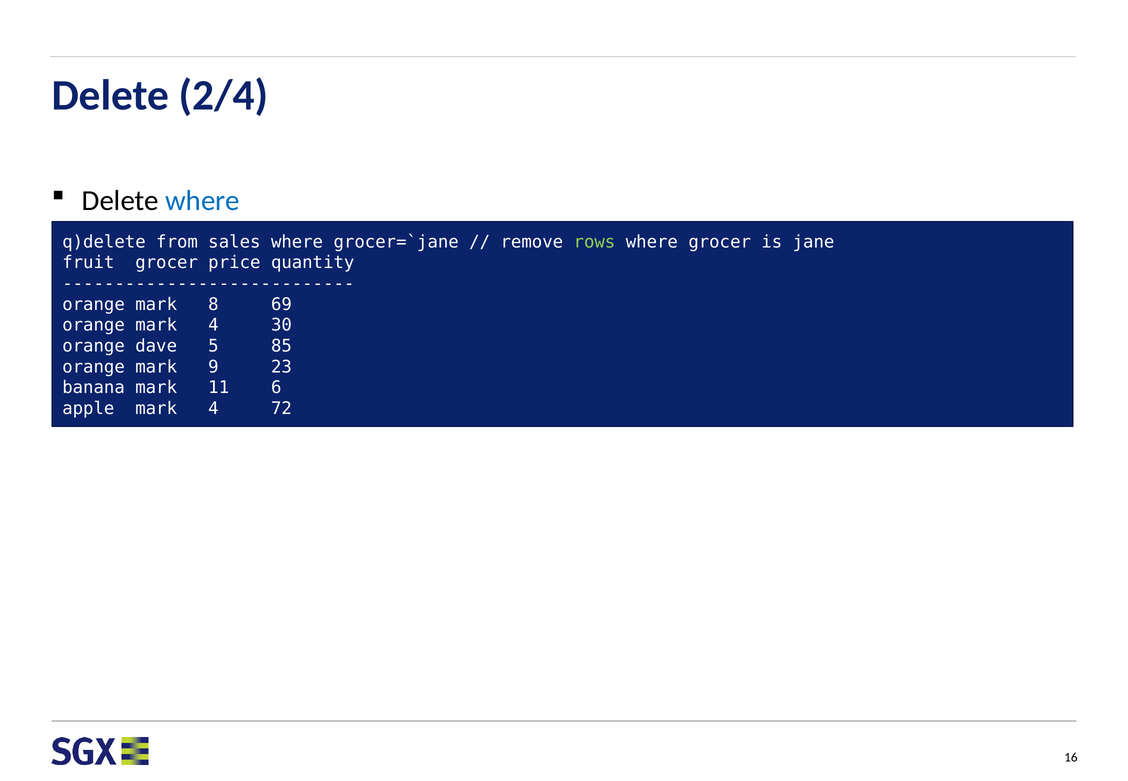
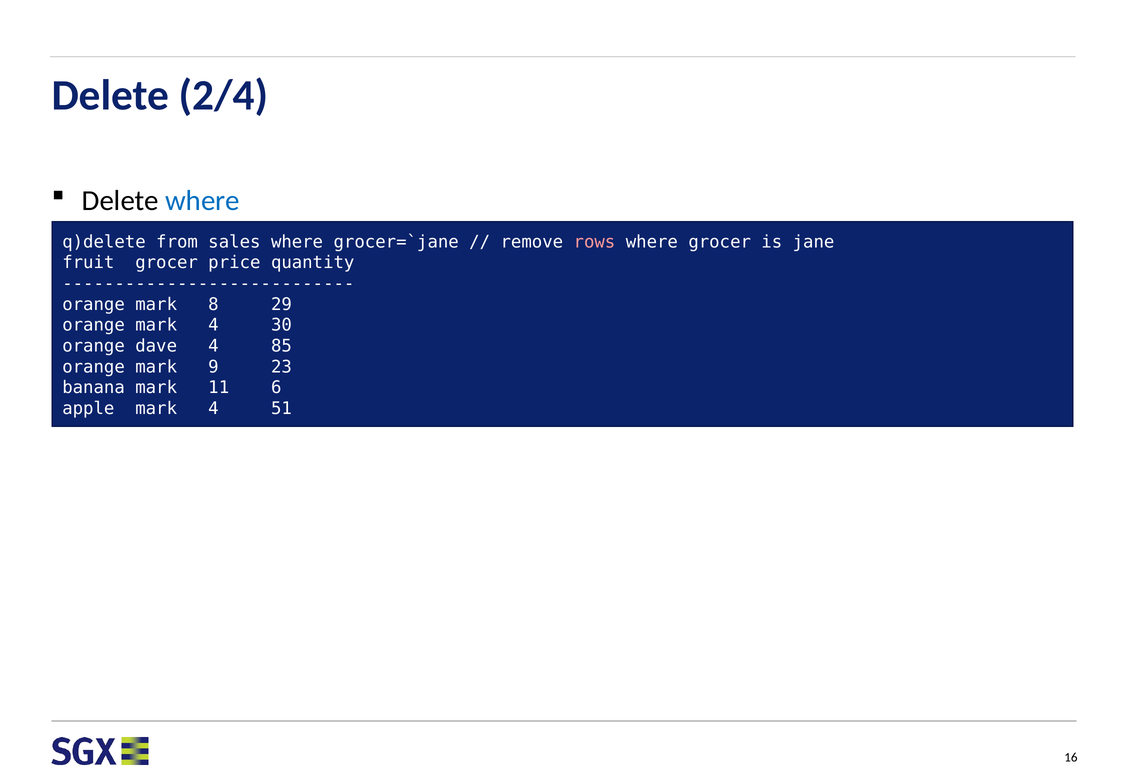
rows colour: light green -> pink
69: 69 -> 29
dave 5: 5 -> 4
72: 72 -> 51
